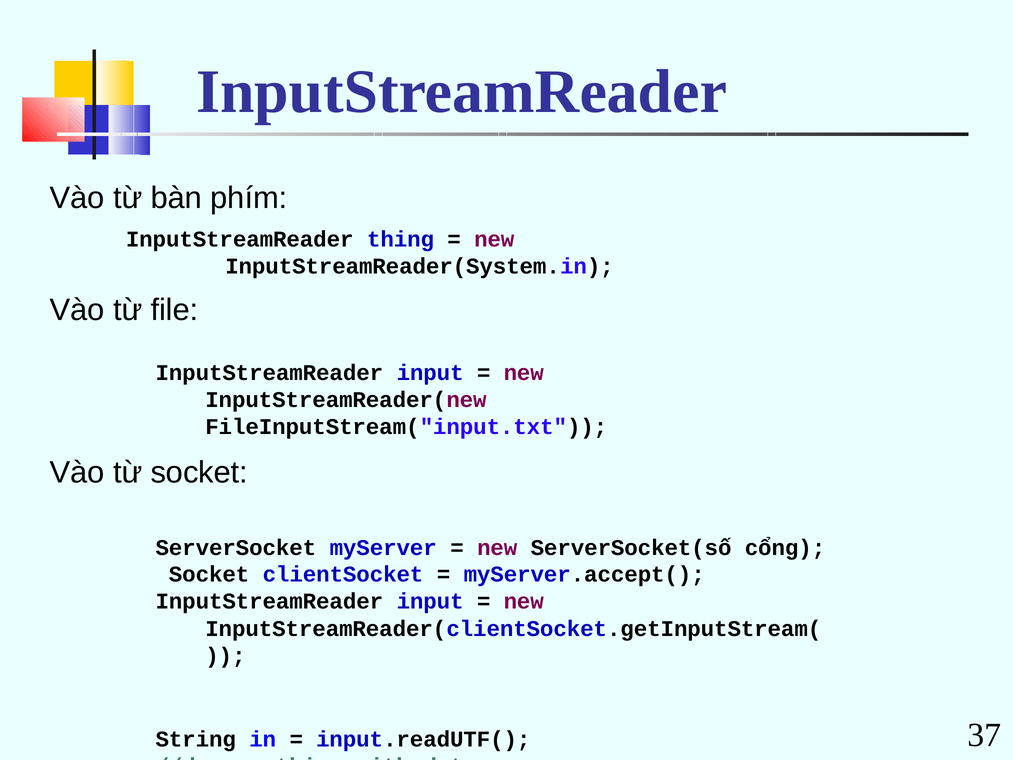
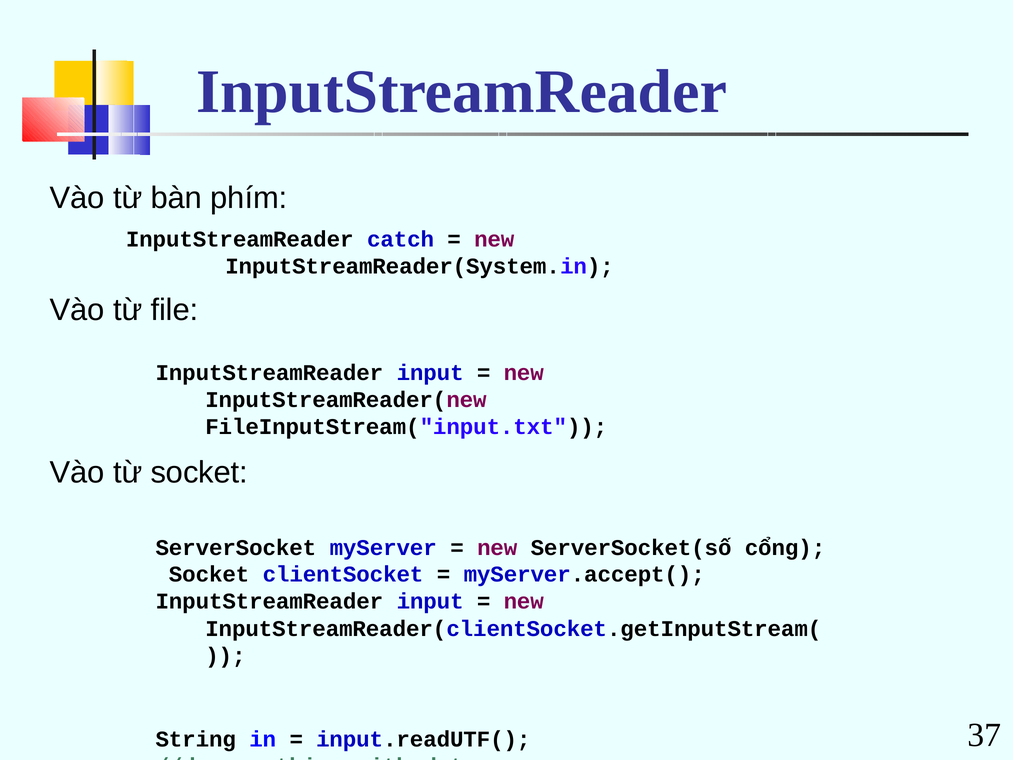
thing: thing -> catch
